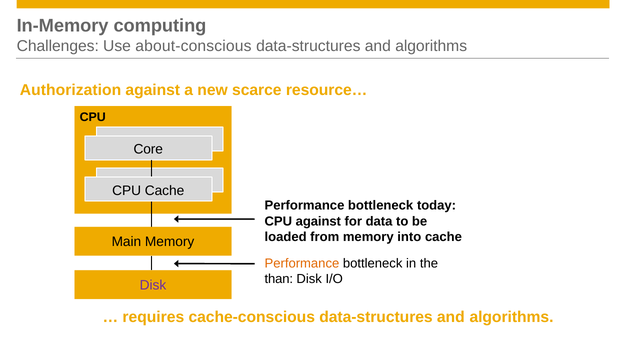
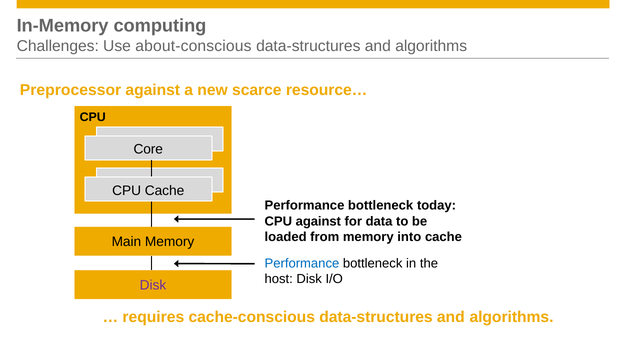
Authorization: Authorization -> Preprocessor
Performance at (302, 263) colour: orange -> blue
than: than -> host
